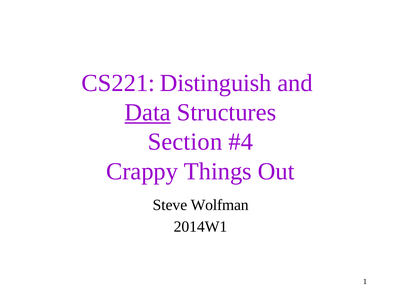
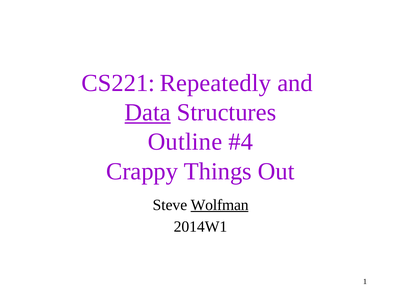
Distinguish: Distinguish -> Repeatedly
Section: Section -> Outline
Wolfman underline: none -> present
